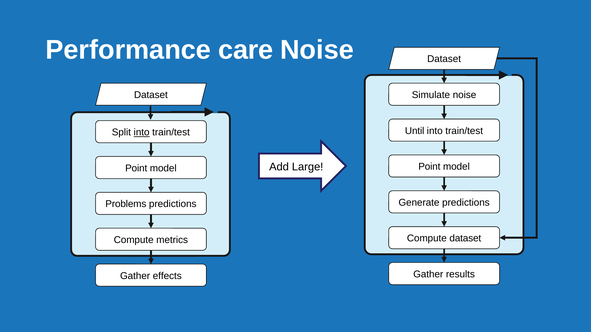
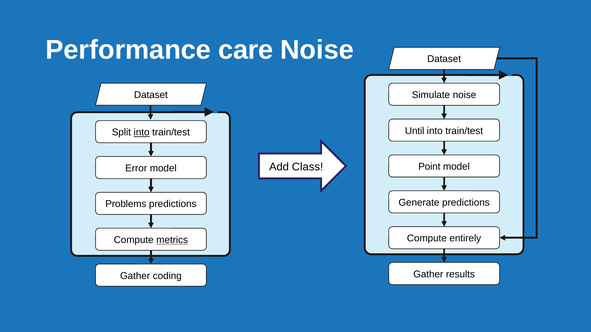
Large: Large -> Class
Point at (136, 168): Point -> Error
Compute dataset: dataset -> entirely
metrics underline: none -> present
effects: effects -> coding
